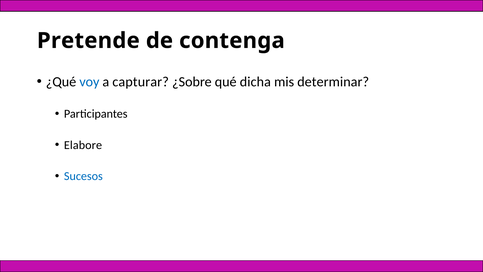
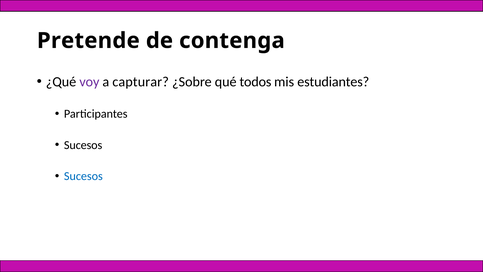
voy colour: blue -> purple
dicha: dicha -> todos
determinar: determinar -> estudiantes
Elabore at (83, 145): Elabore -> Sucesos
